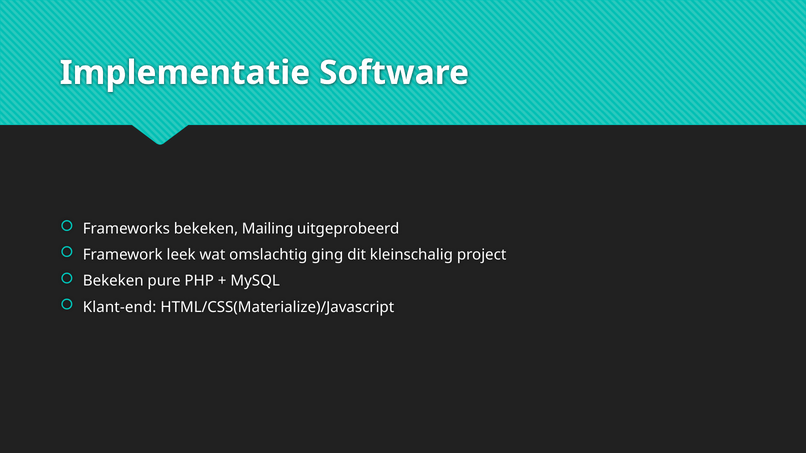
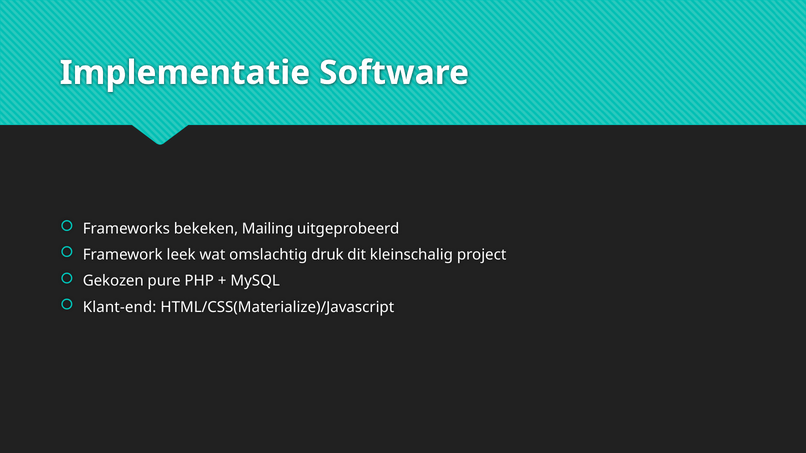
ging: ging -> druk
Bekeken at (113, 281): Bekeken -> Gekozen
